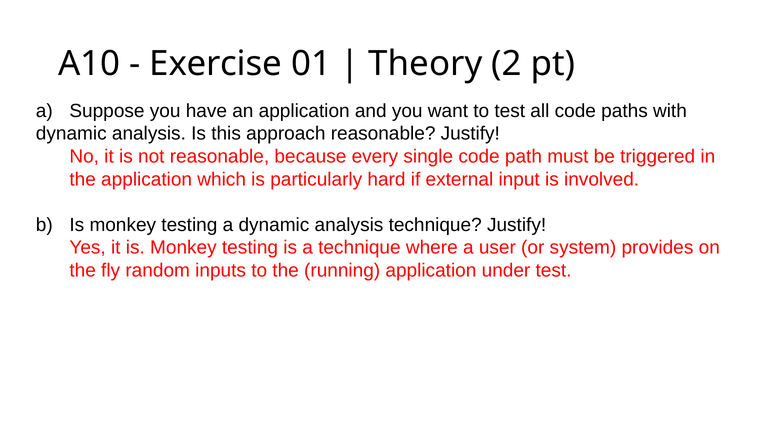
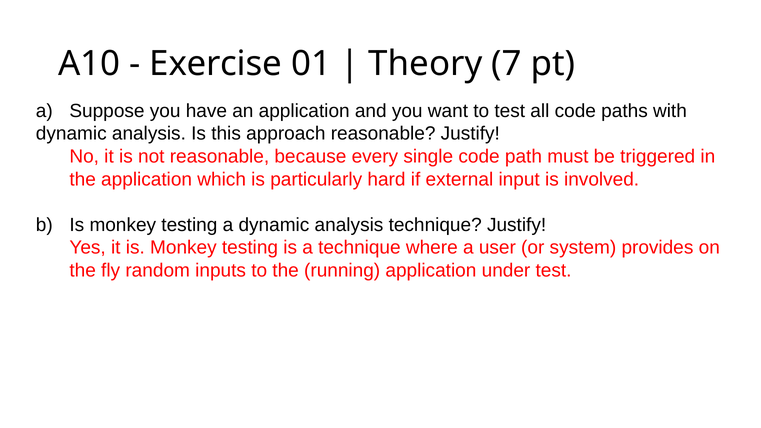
2: 2 -> 7
